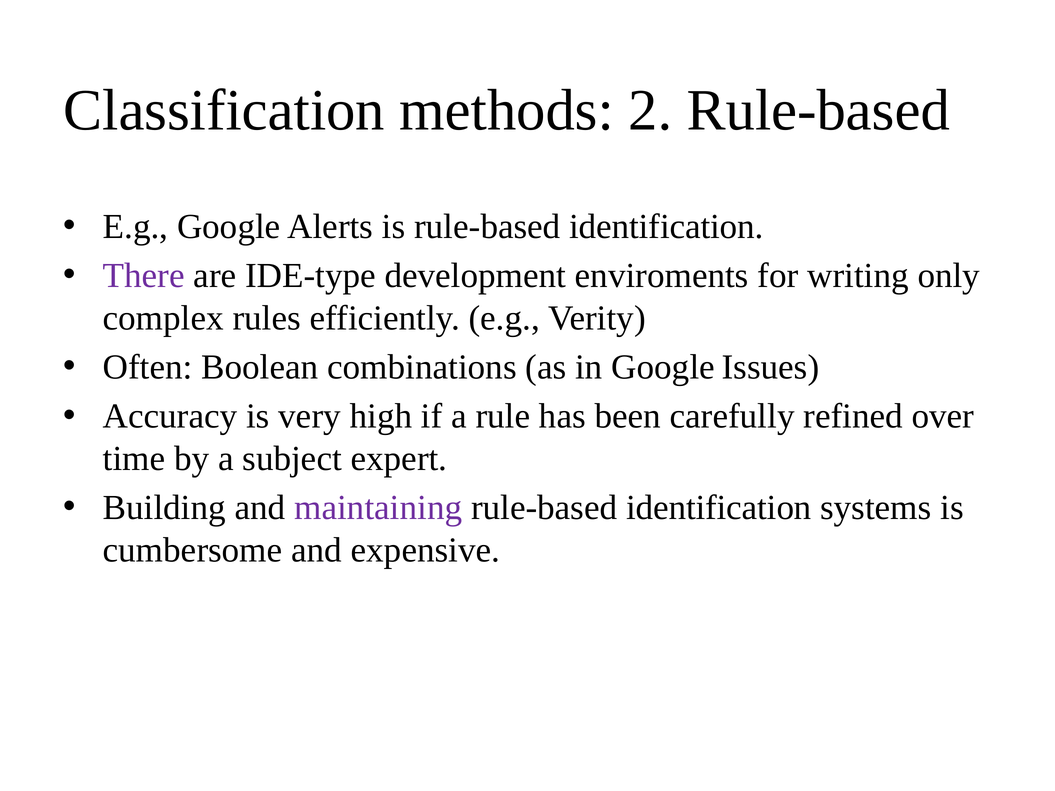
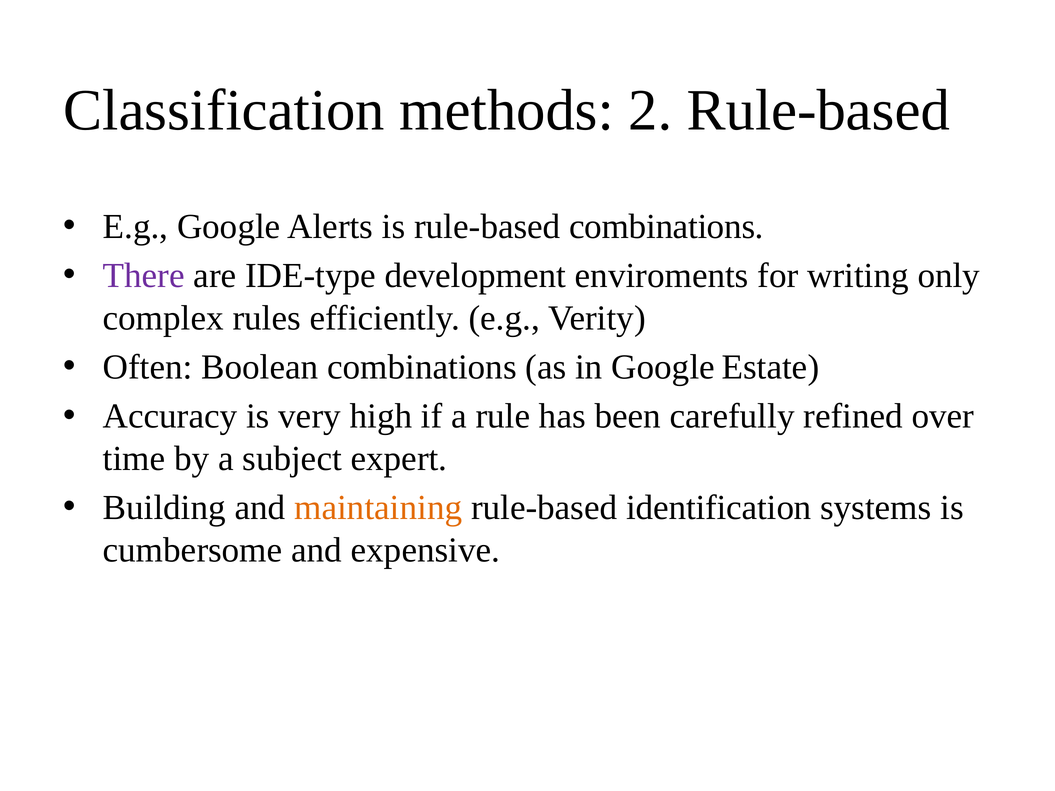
is rule-based identification: identification -> combinations
Issues: Issues -> Estate
maintaining colour: purple -> orange
